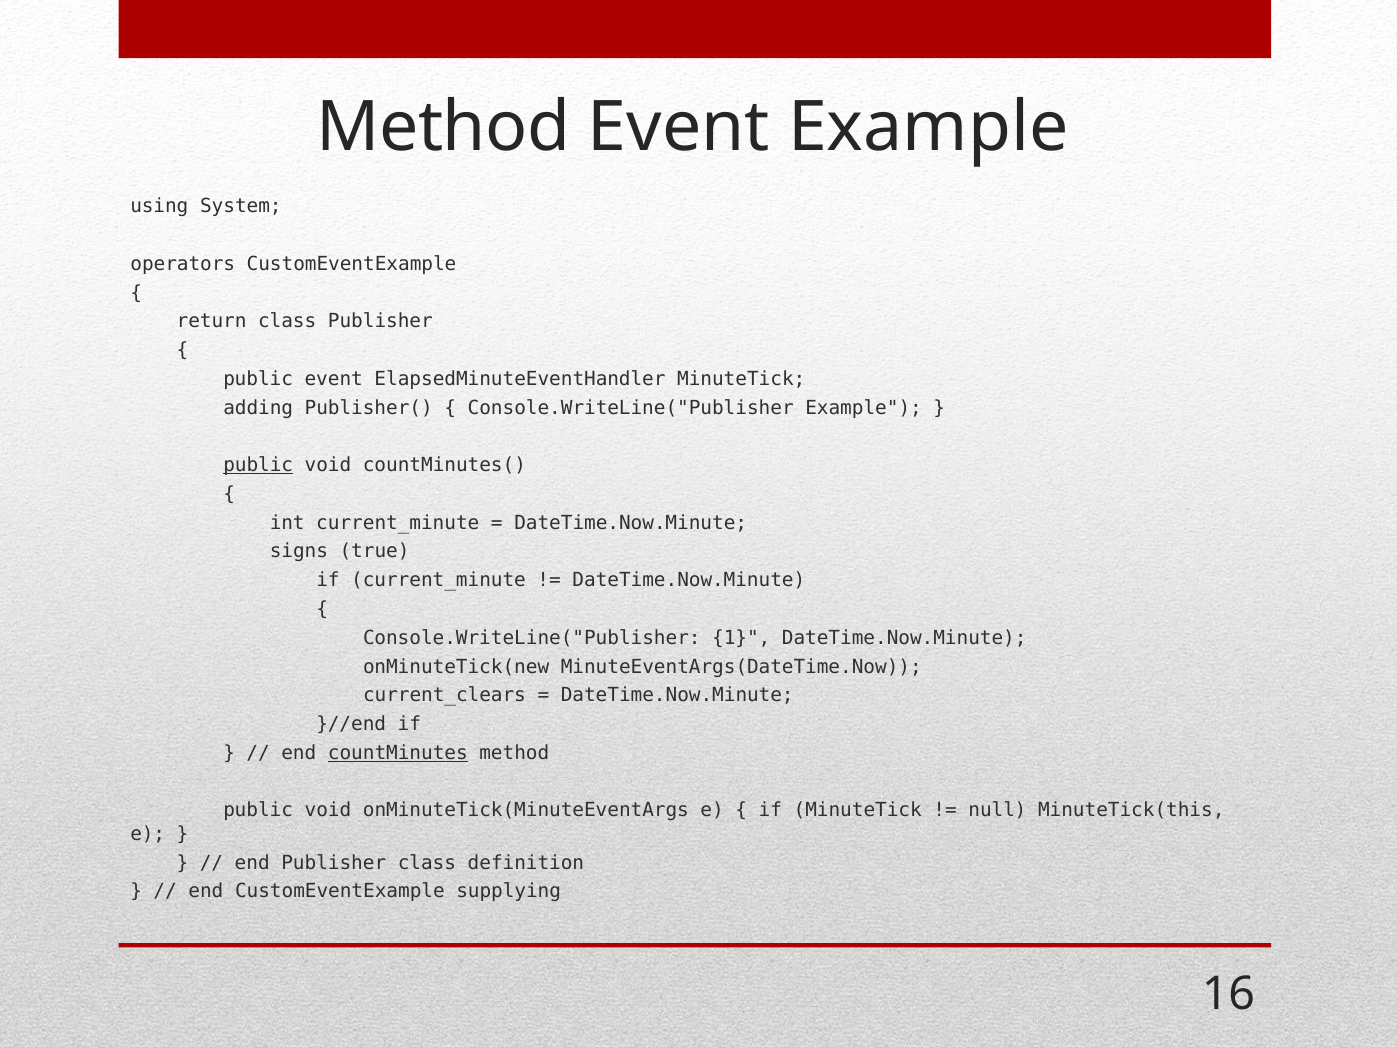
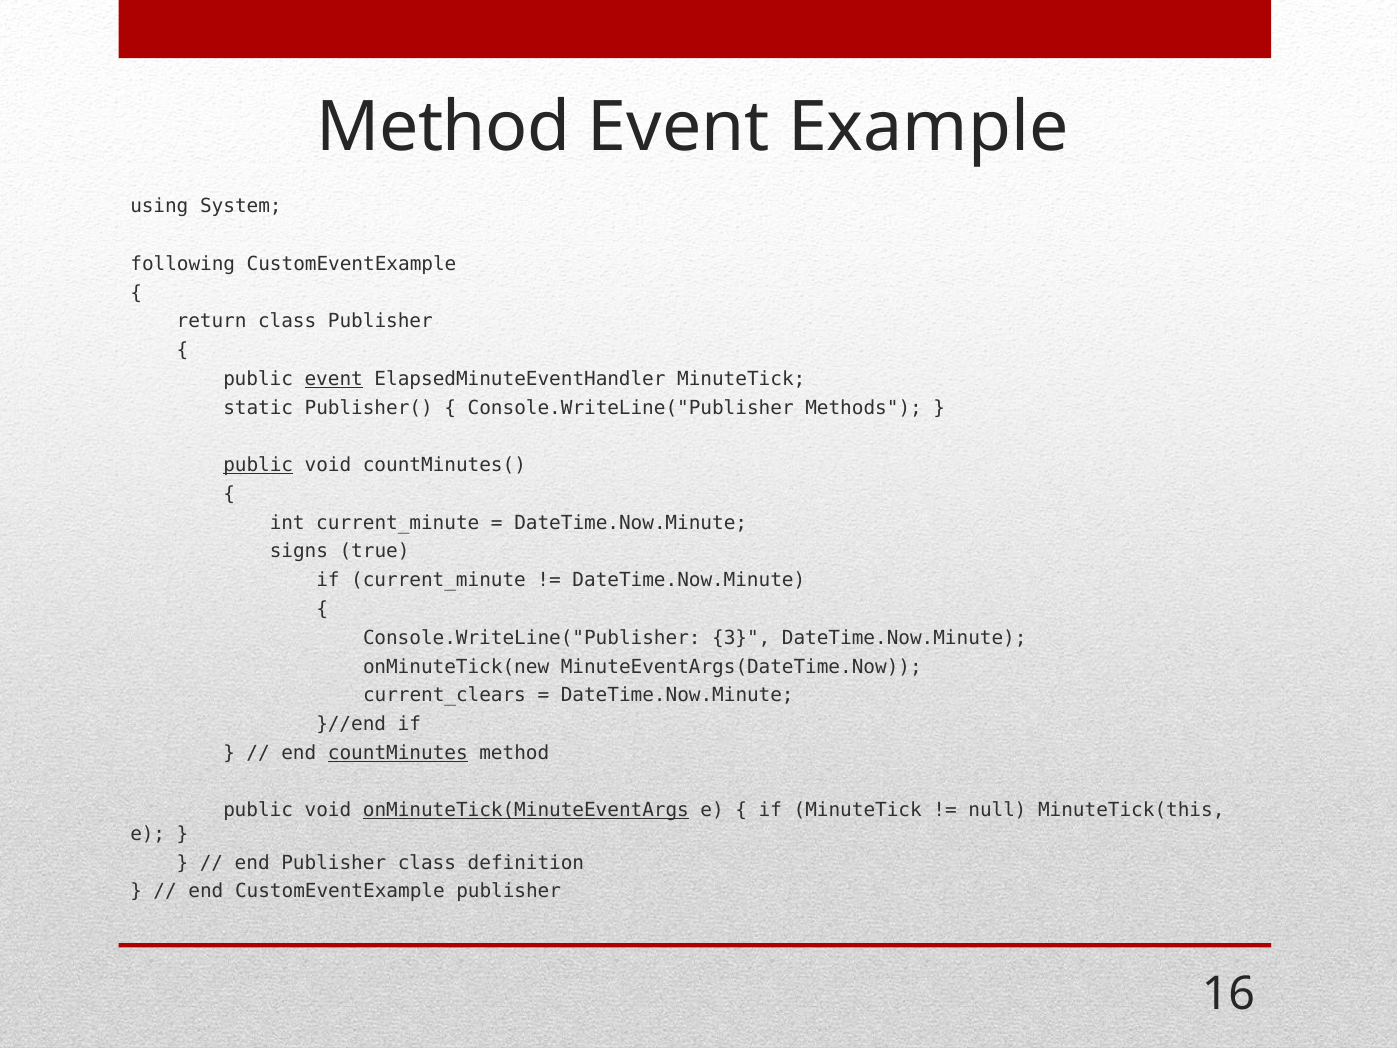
operators: operators -> following
event at (334, 379) underline: none -> present
adding: adding -> static
Console.WriteLine("Publisher Example: Example -> Methods
1: 1 -> 3
onMinuteTick(MinuteEventArgs underline: none -> present
CustomEventExample supplying: supplying -> publisher
